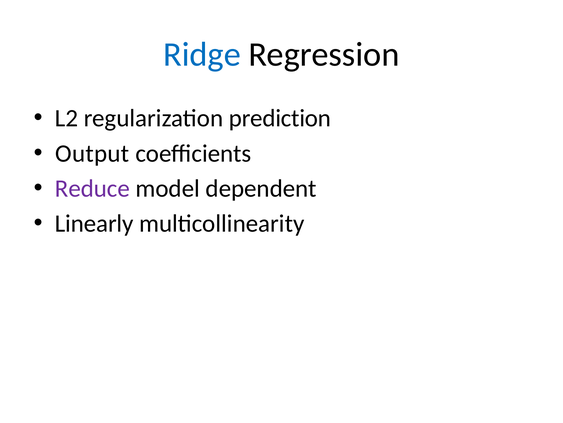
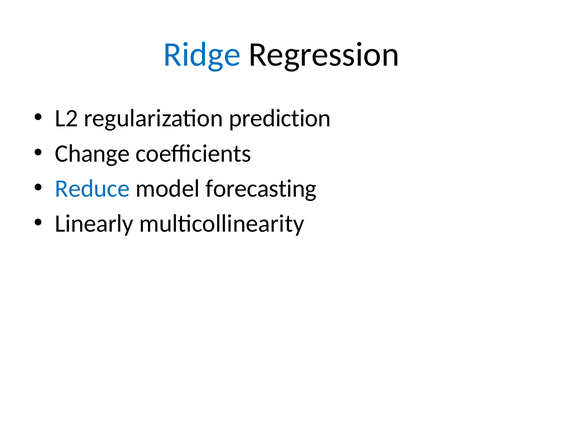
Output: Output -> Change
Reduce colour: purple -> blue
dependent: dependent -> forecasting
